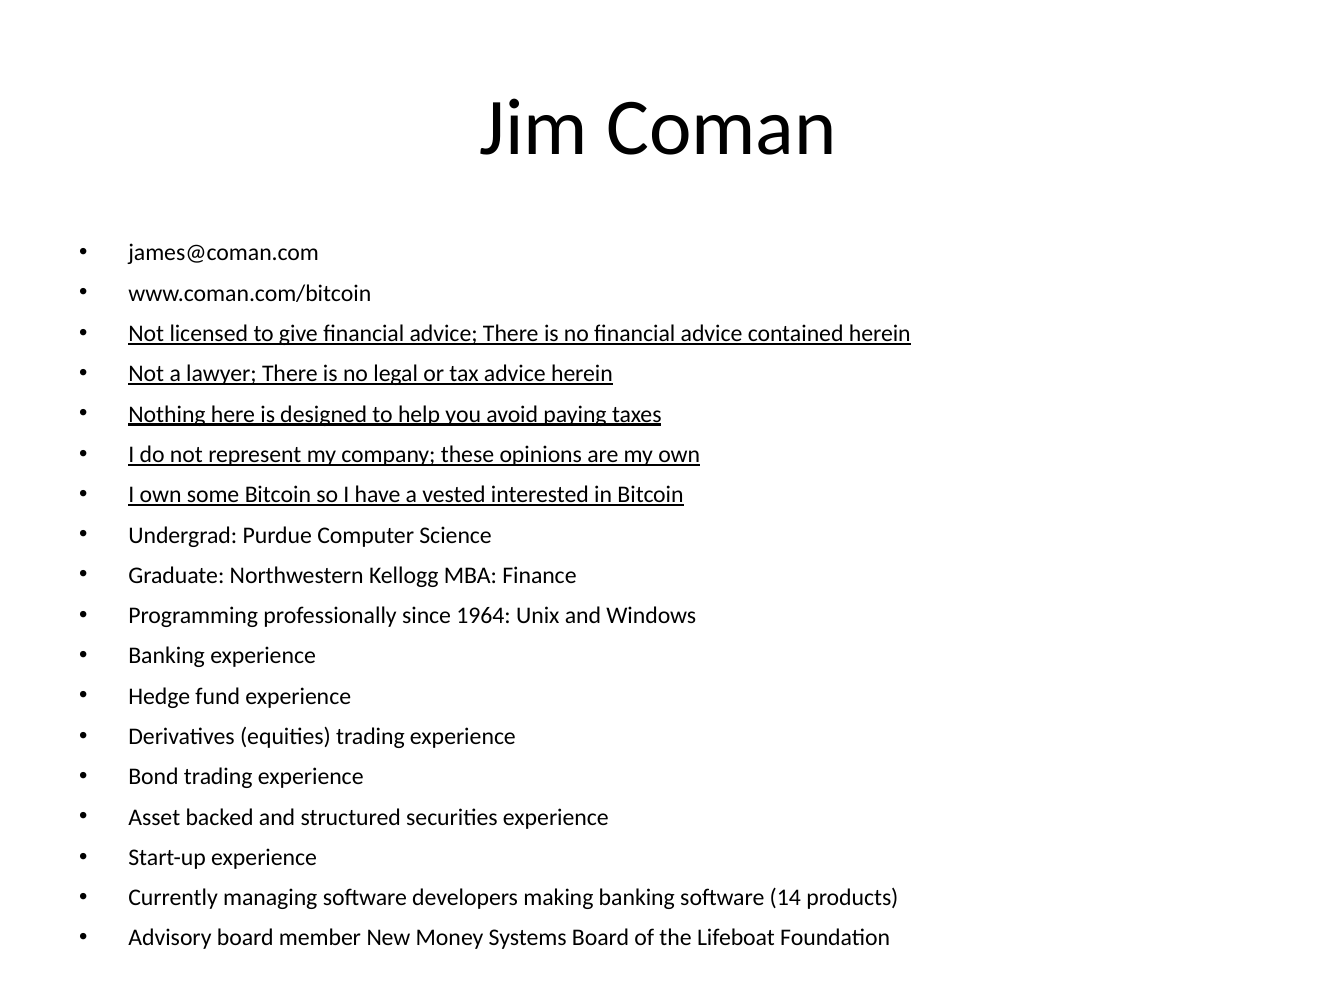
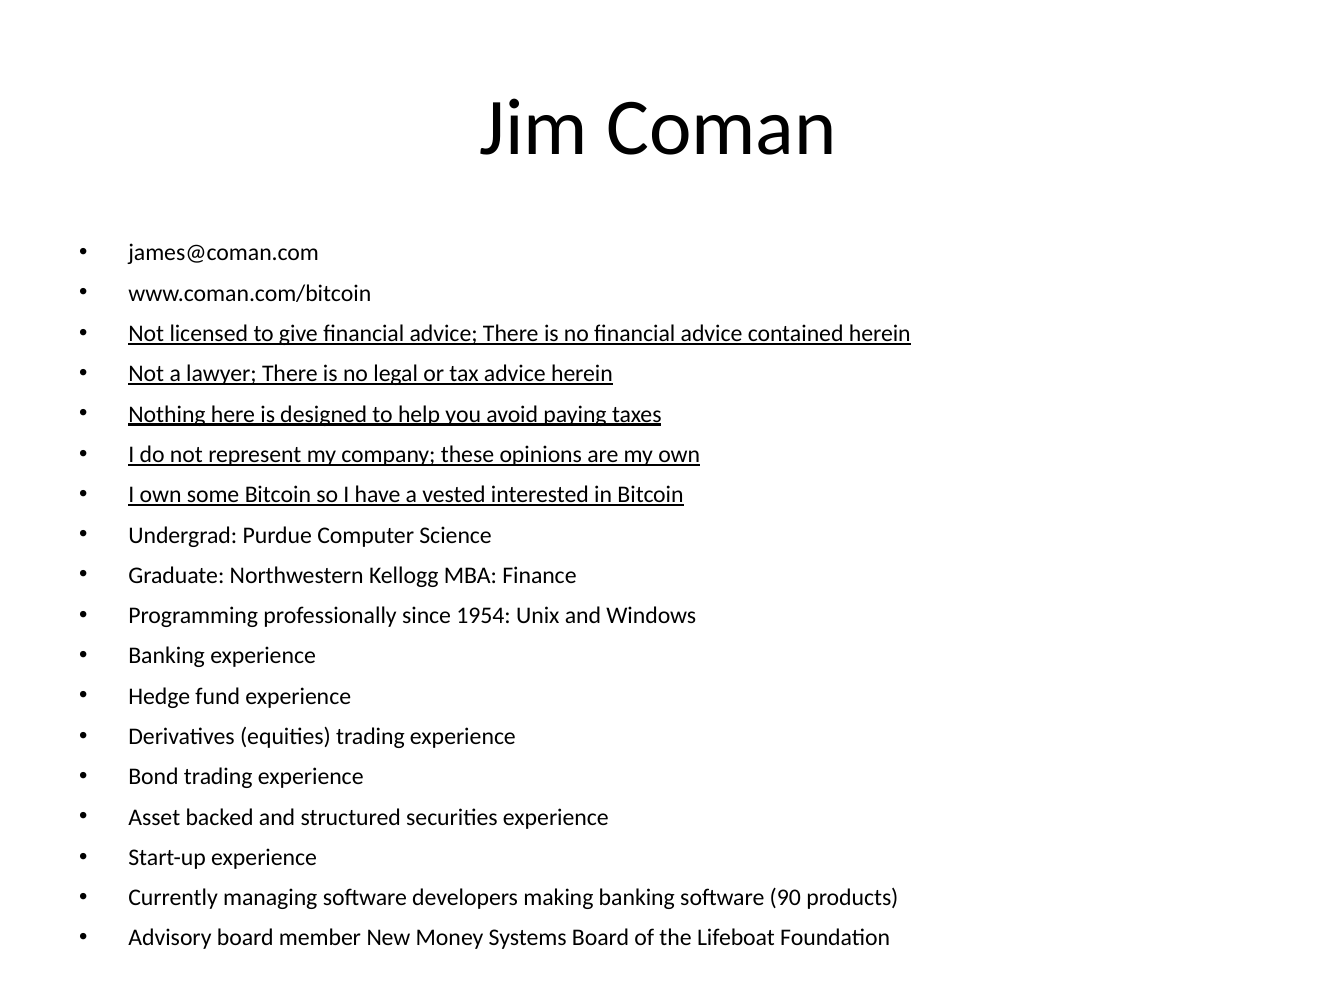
1964: 1964 -> 1954
14: 14 -> 90
